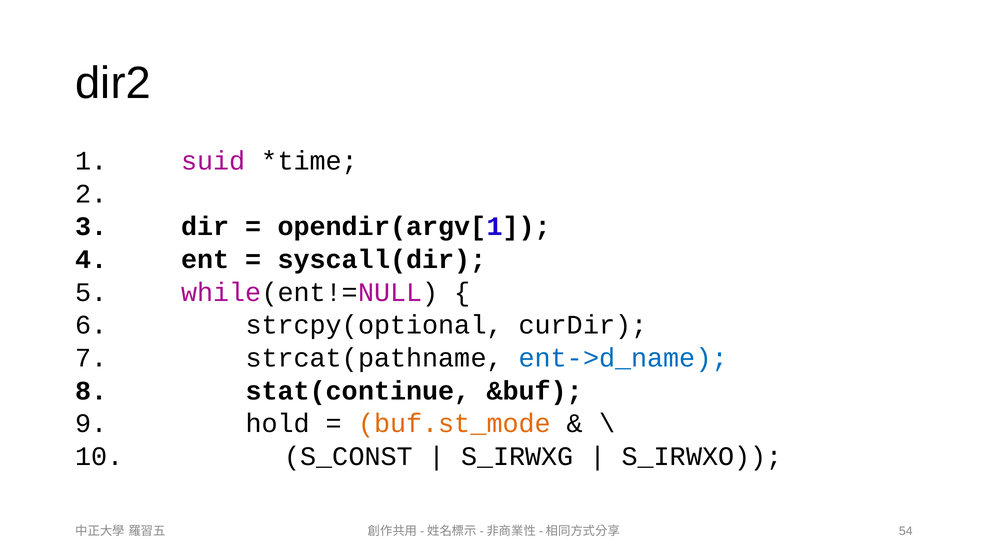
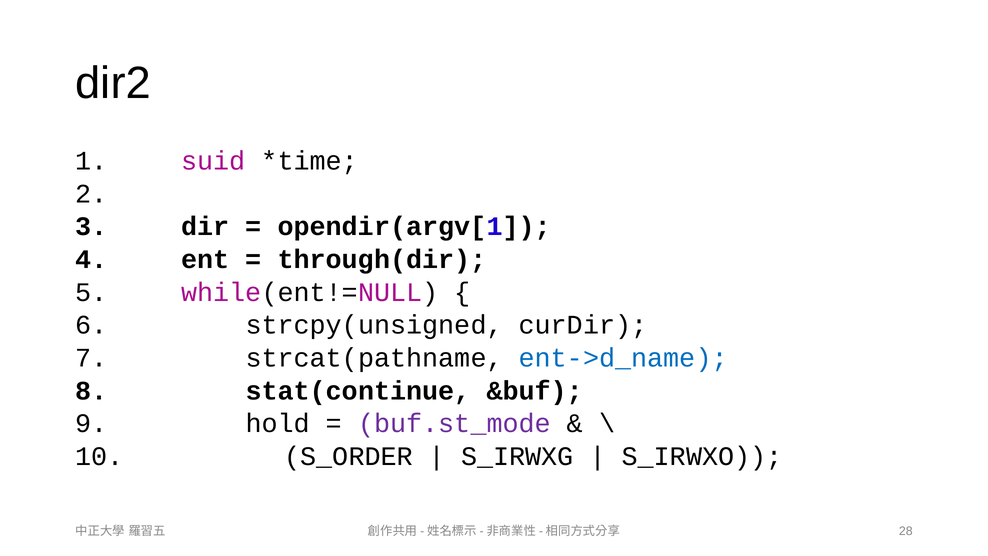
syscall(dir: syscall(dir -> through(dir
strcpy(optional: strcpy(optional -> strcpy(unsigned
buf.st_mode colour: orange -> purple
S_CONST: S_CONST -> S_ORDER
54: 54 -> 28
